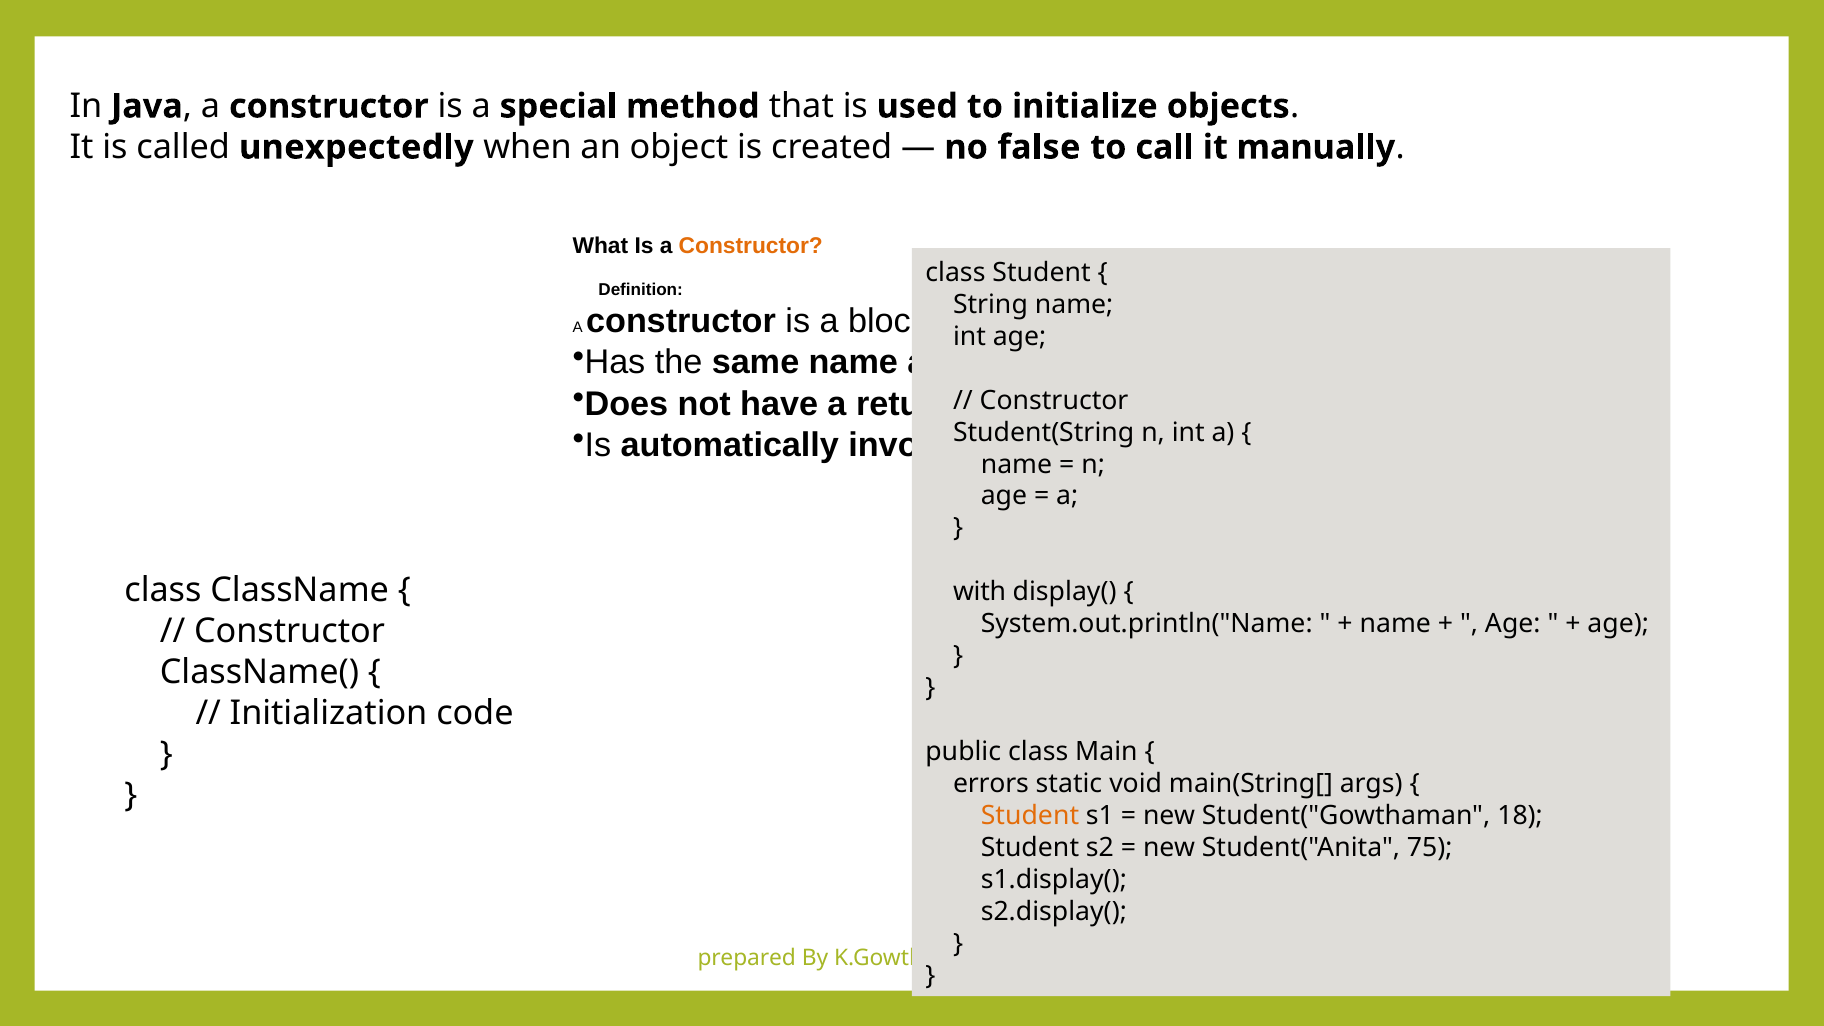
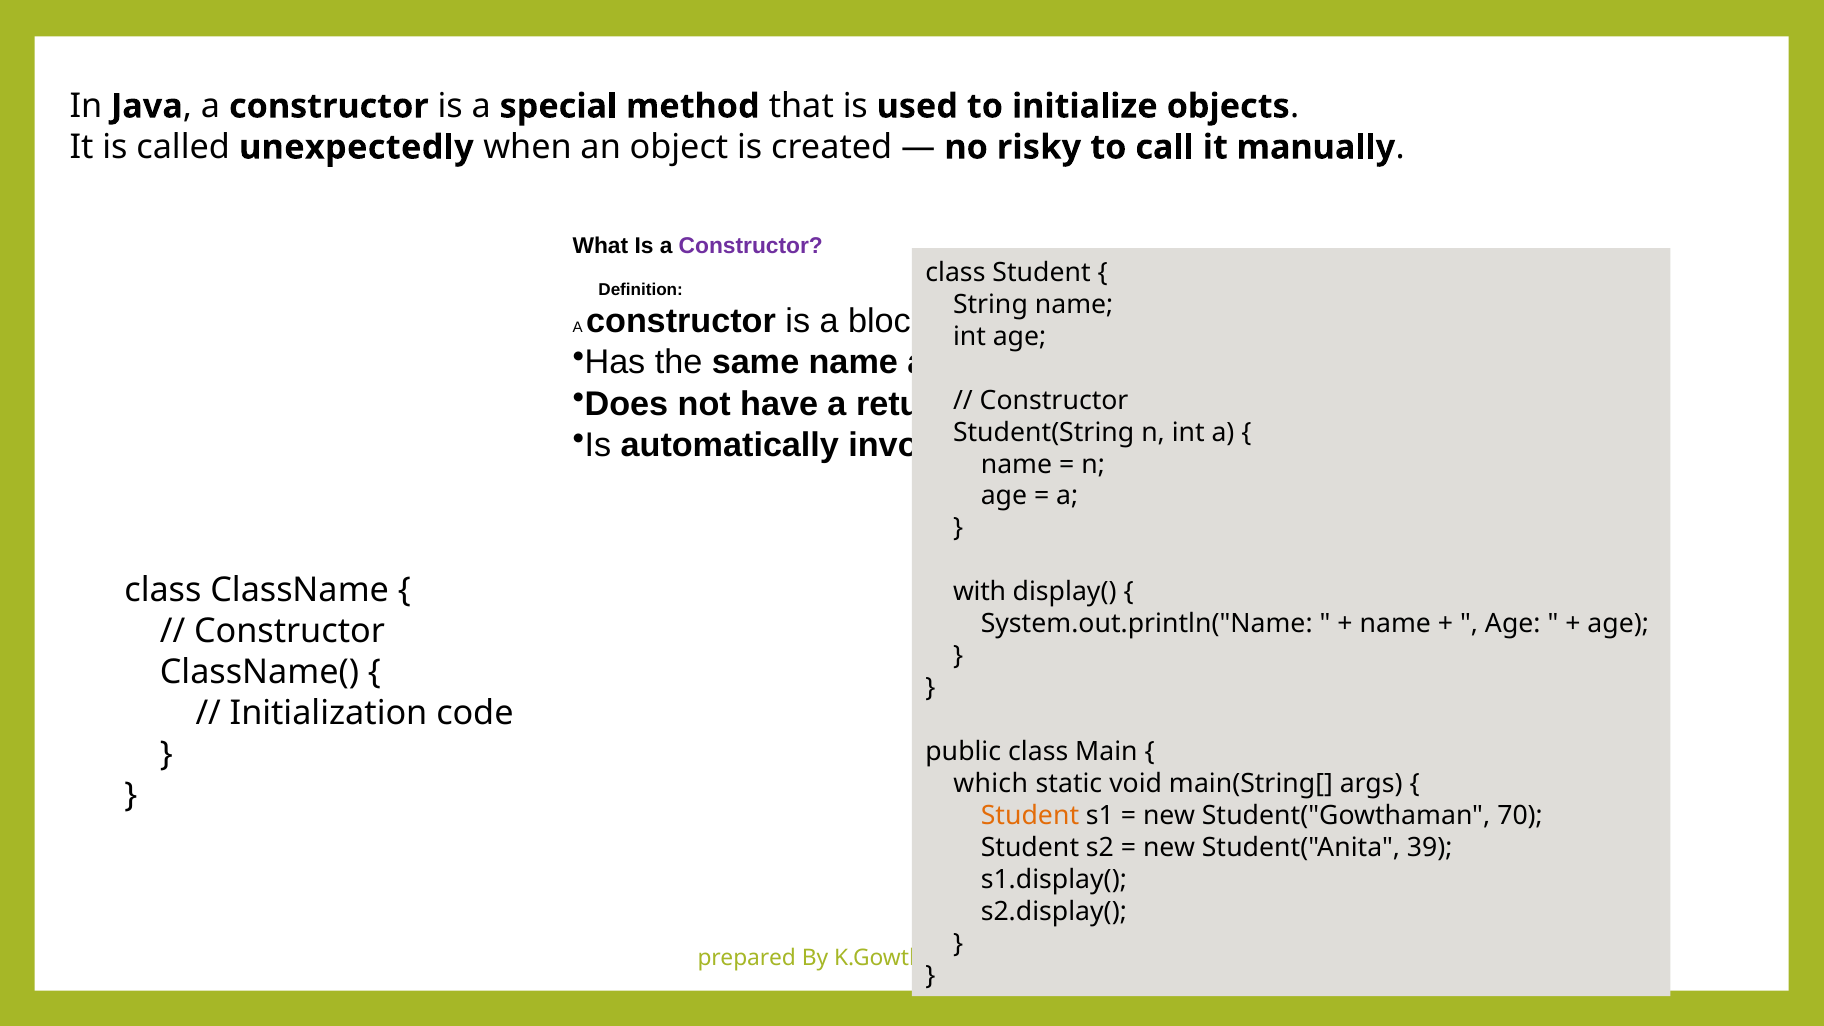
false: false -> risky
Constructor at (751, 246) colour: orange -> purple
errors: errors -> which
18: 18 -> 70
75: 75 -> 39
